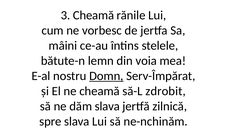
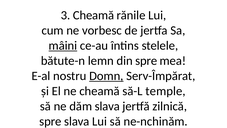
mâini underline: none -> present
din voia: voia -> spre
zdrobit: zdrobit -> temple
